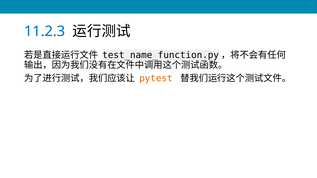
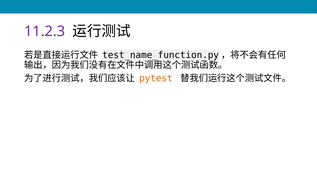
11.2.3 colour: blue -> purple
